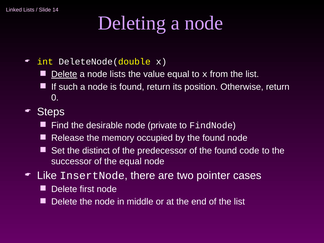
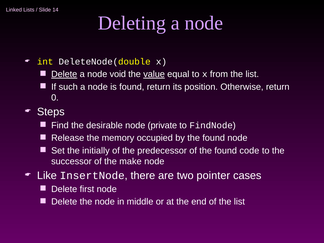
node lists: lists -> void
value underline: none -> present
distinct: distinct -> initially
the equal: equal -> make
